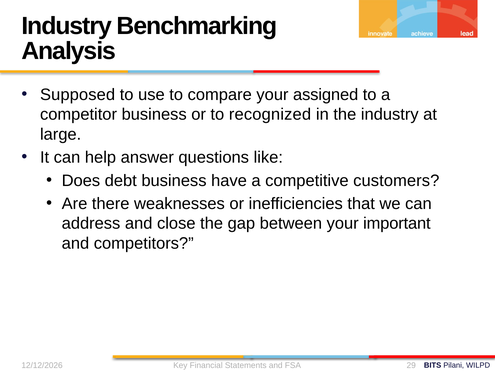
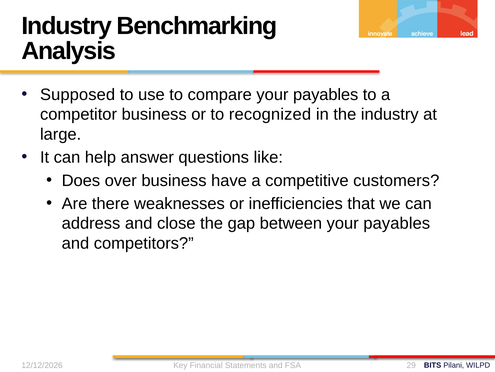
compare your assigned: assigned -> payables
debt: debt -> over
between your important: important -> payables
